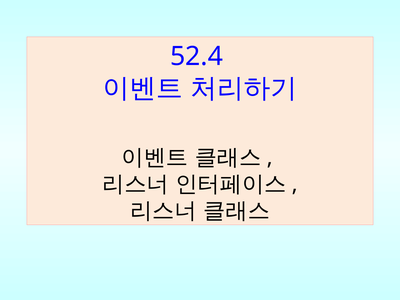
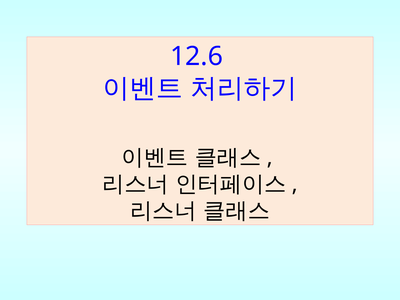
52.4: 52.4 -> 12.6
